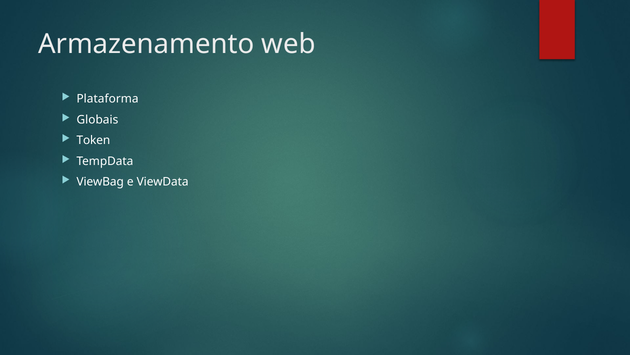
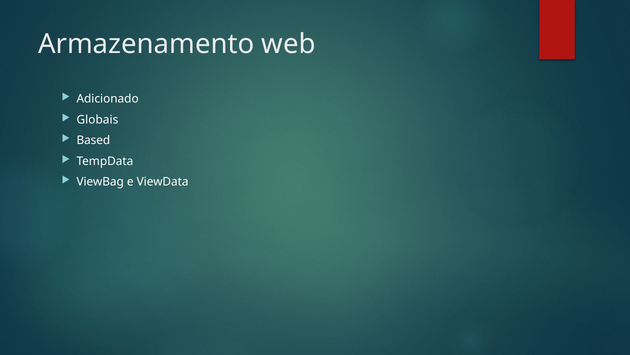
Plataforma: Plataforma -> Adicionado
Token: Token -> Based
